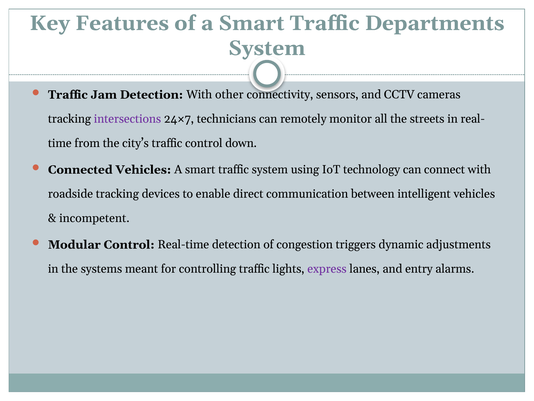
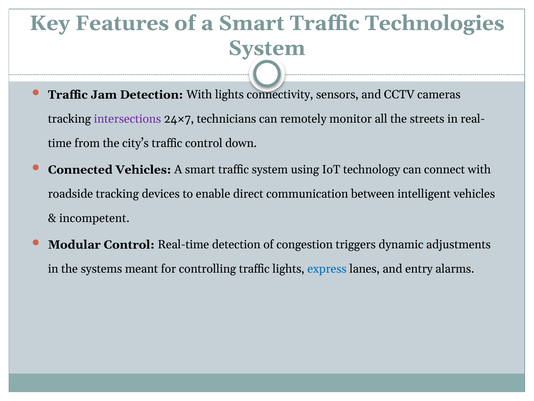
Departments: Departments -> Technologies
With other: other -> lights
express colour: purple -> blue
